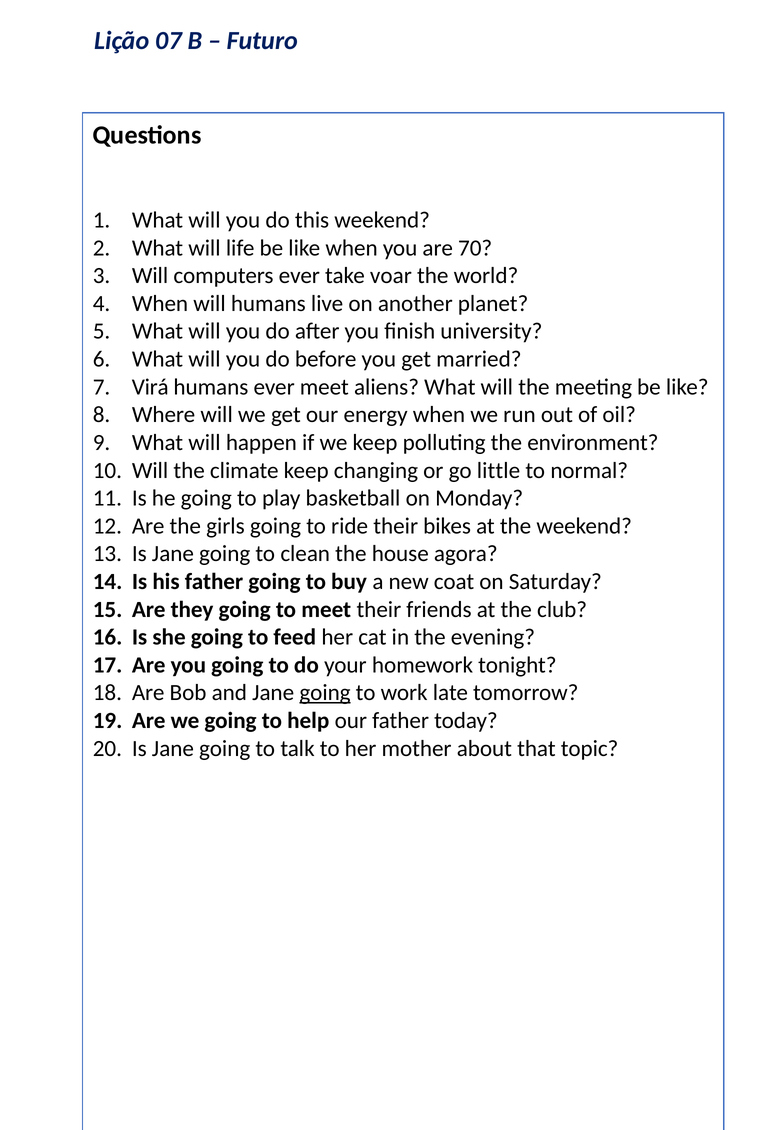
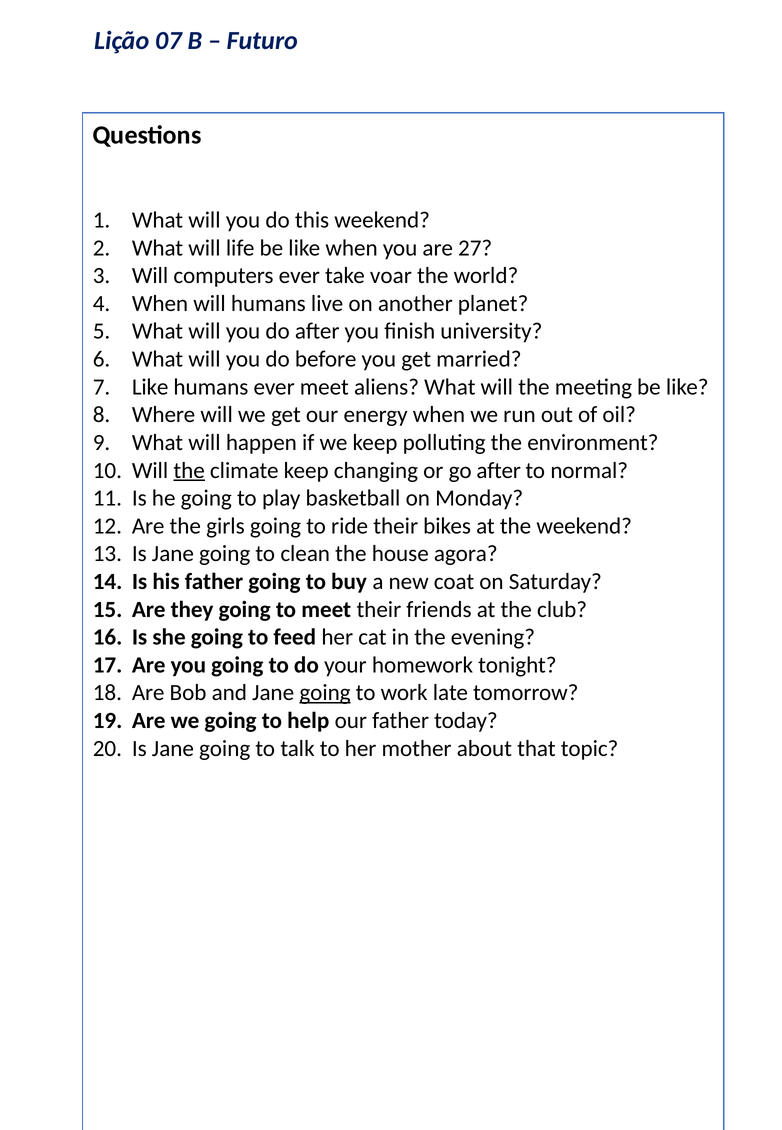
70: 70 -> 27
Virá at (150, 387): Virá -> Like
the at (189, 470) underline: none -> present
go little: little -> after
